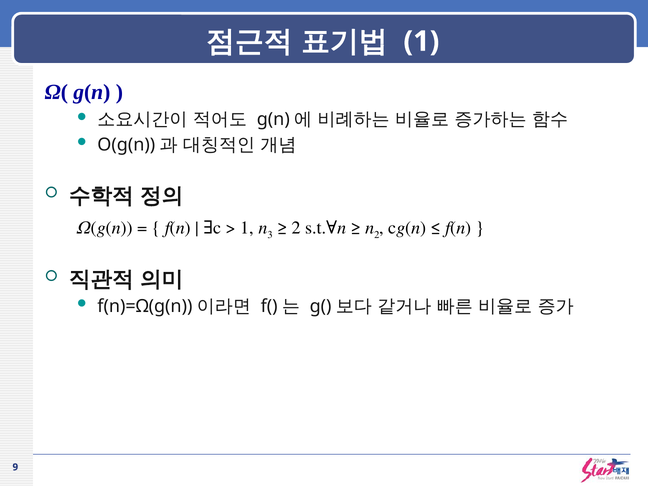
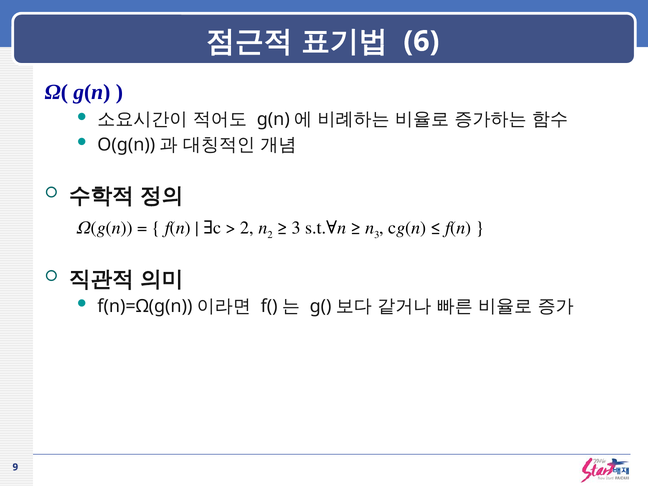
1 at (421, 41): 1 -> 6
3 at (270, 235): 3 -> 2
2 at (296, 228): 2 -> 3
2 at (377, 235): 2 -> 3
1 at (247, 228): 1 -> 2
